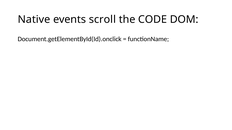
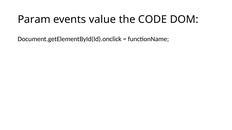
Native: Native -> Param
scroll: scroll -> value
